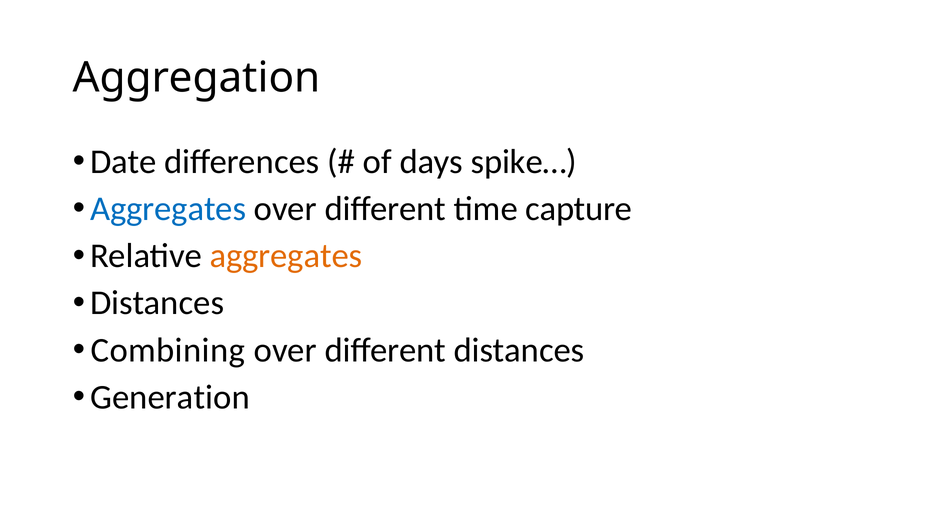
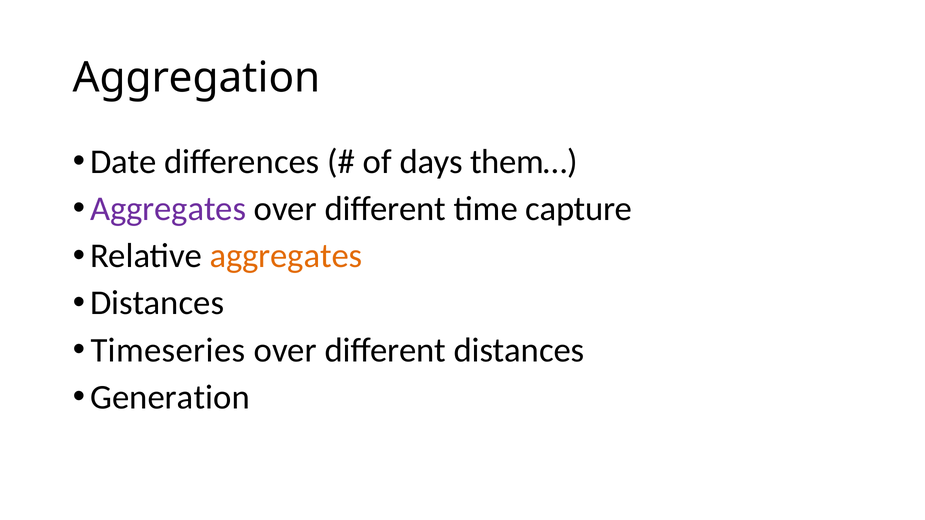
spike…: spike… -> them…
Aggregates at (168, 209) colour: blue -> purple
Combining: Combining -> Timeseries
